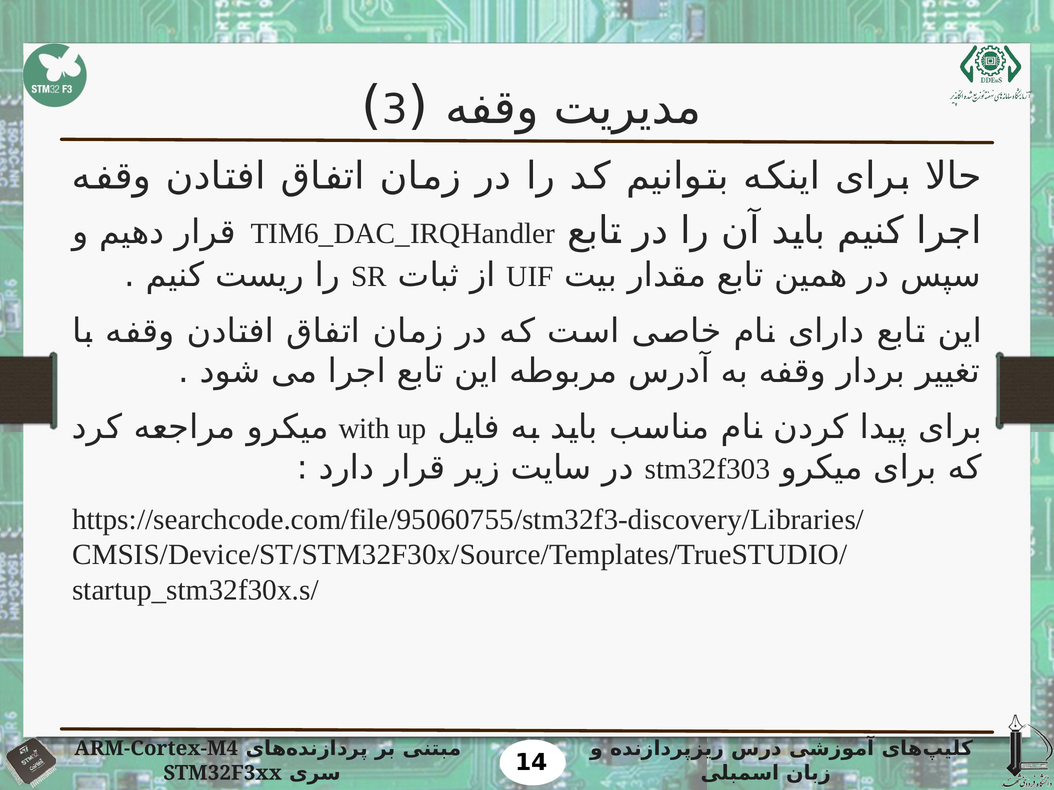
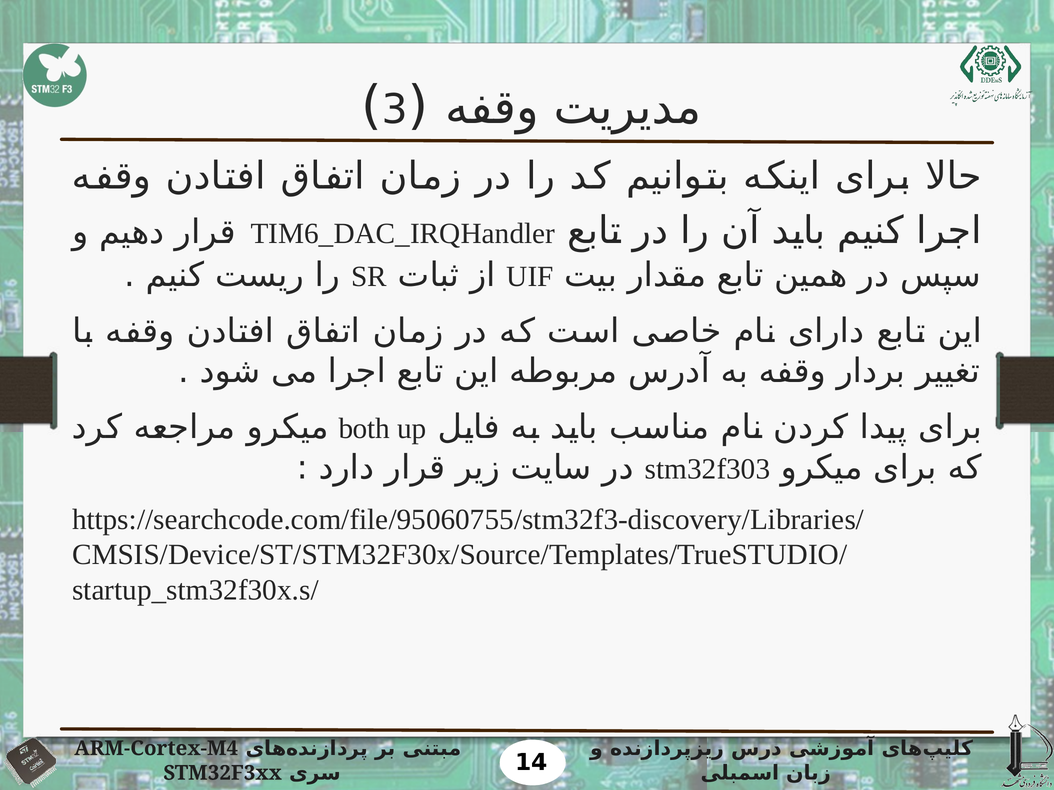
with: with -> both
